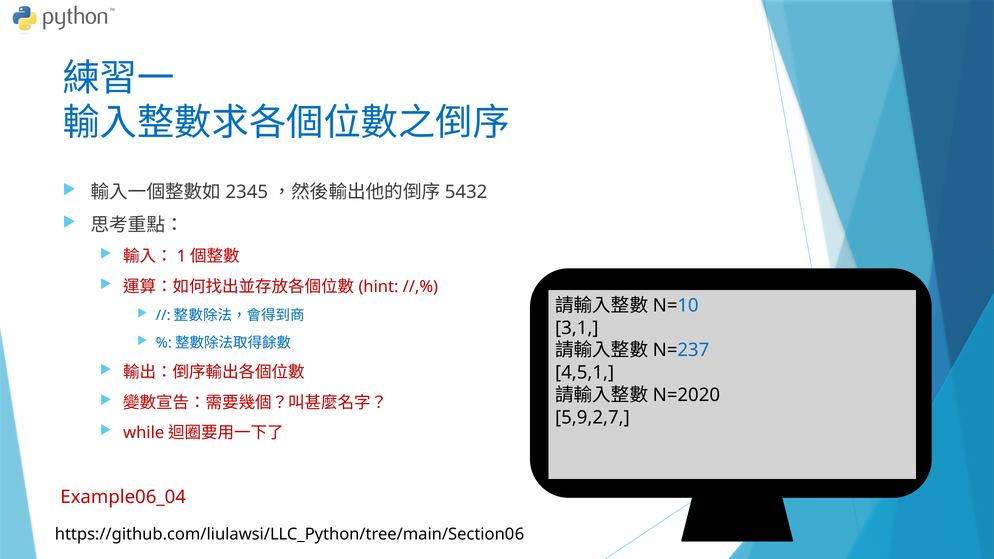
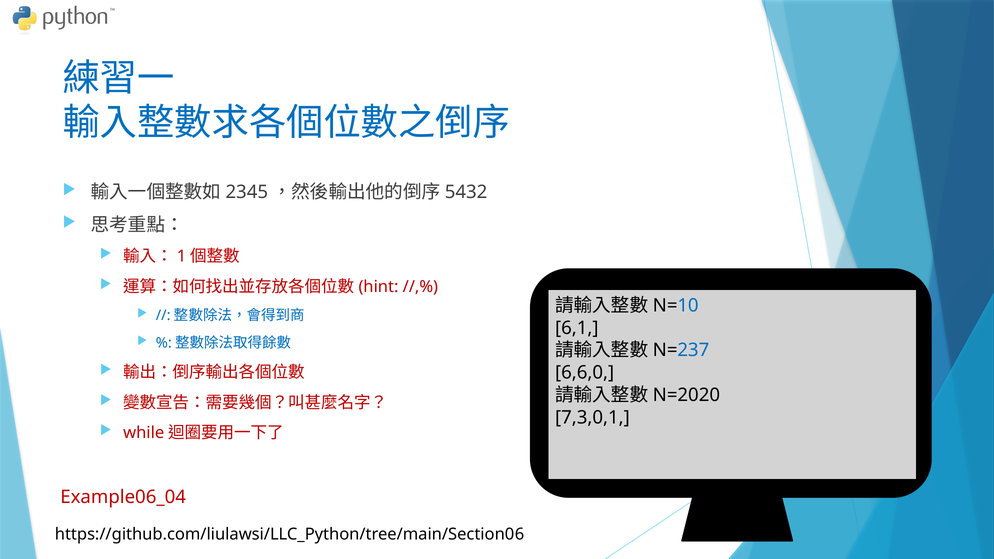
3,1: 3,1 -> 6,1
4,5,1: 4,5,1 -> 6,6,0
5,9,2,7: 5,9,2,7 -> 7,3,0,1
